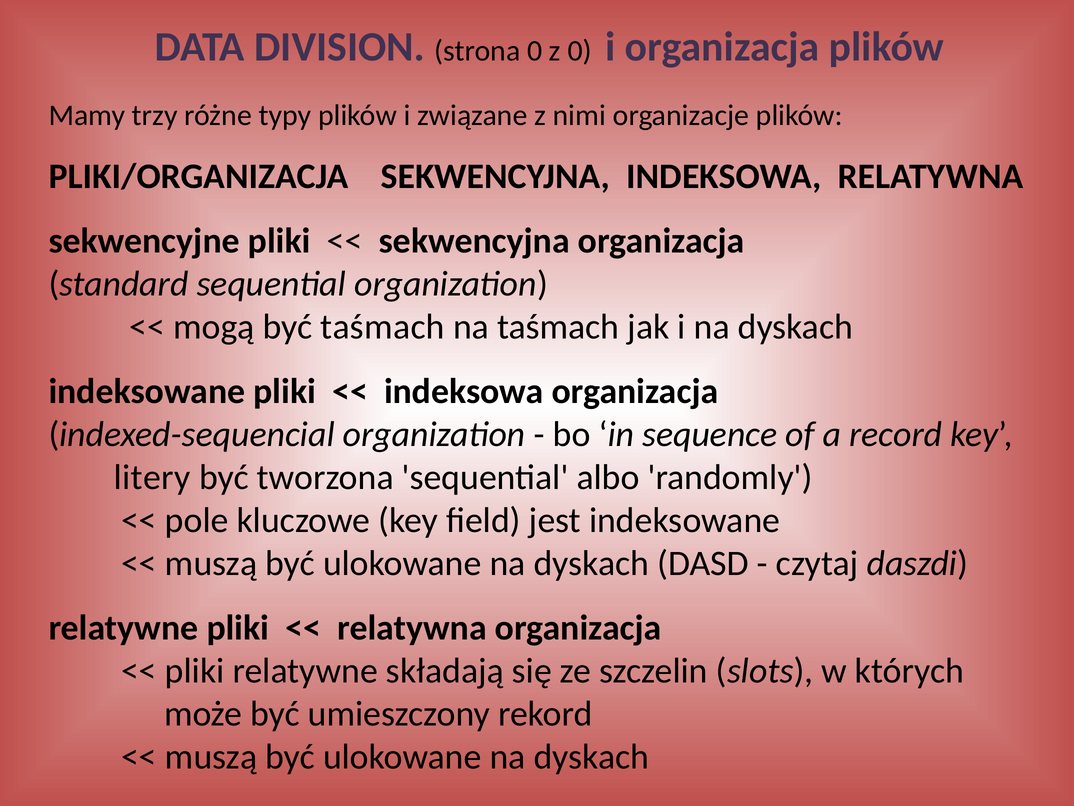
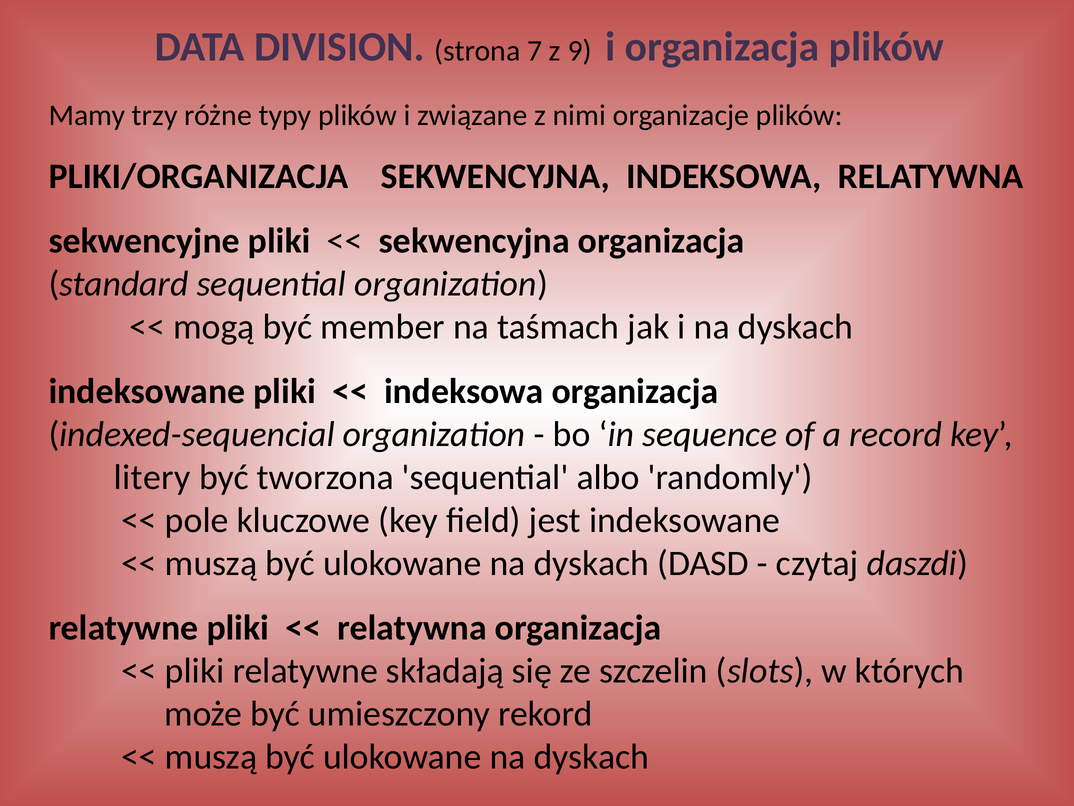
strona 0: 0 -> 7
z 0: 0 -> 9
być taśmach: taśmach -> member
